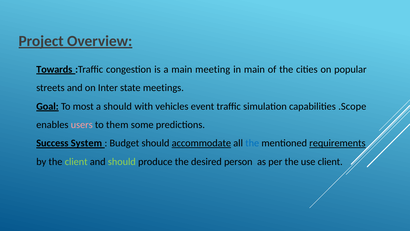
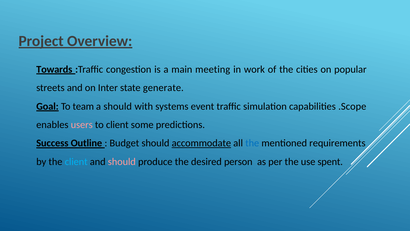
in main: main -> work
meetings: meetings -> generate
most: most -> team
vehicles: vehicles -> systems
to them: them -> client
System: System -> Outline
requirements underline: present -> none
client at (76, 161) colour: light green -> light blue
should at (122, 161) colour: light green -> pink
use client: client -> spent
